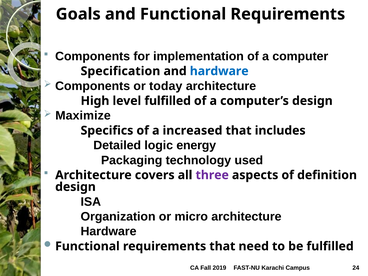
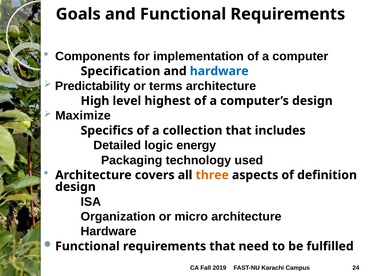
Components at (93, 86): Components -> Predictability
today: today -> terms
level fulfilled: fulfilled -> highest
increased: increased -> collection
three colour: purple -> orange
